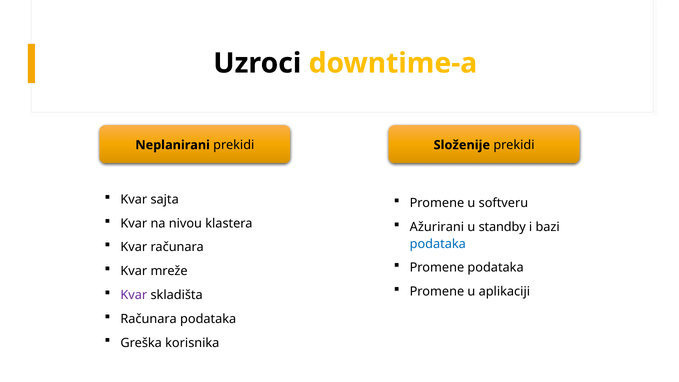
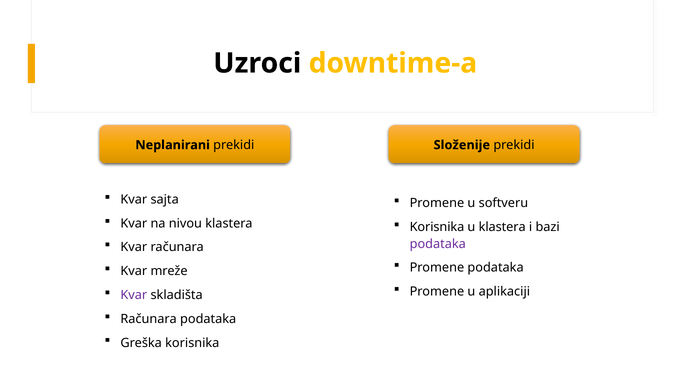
Ažurirani at (437, 227): Ažurirani -> Korisnika
u standby: standby -> klastera
podataka at (438, 244) colour: blue -> purple
